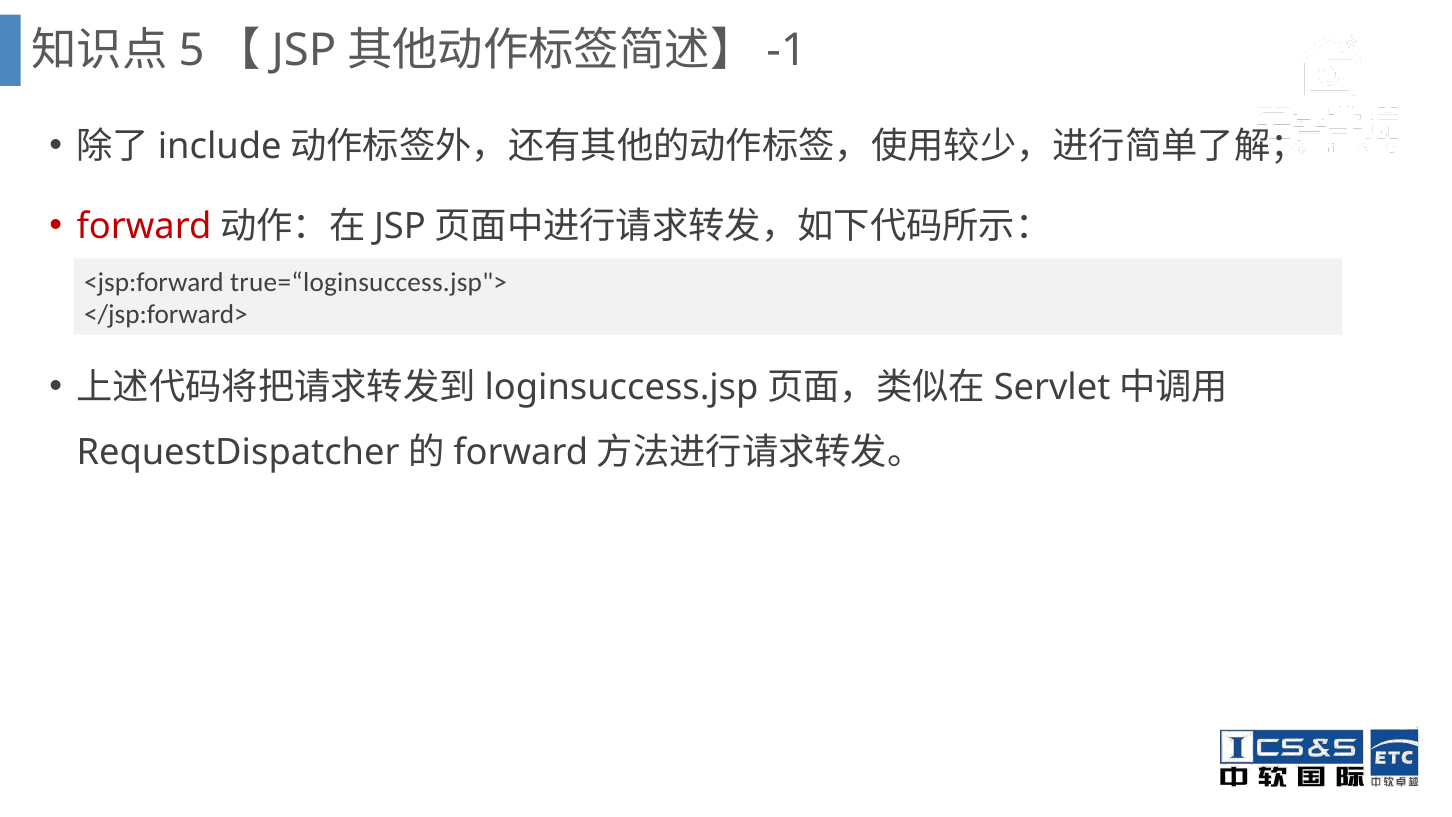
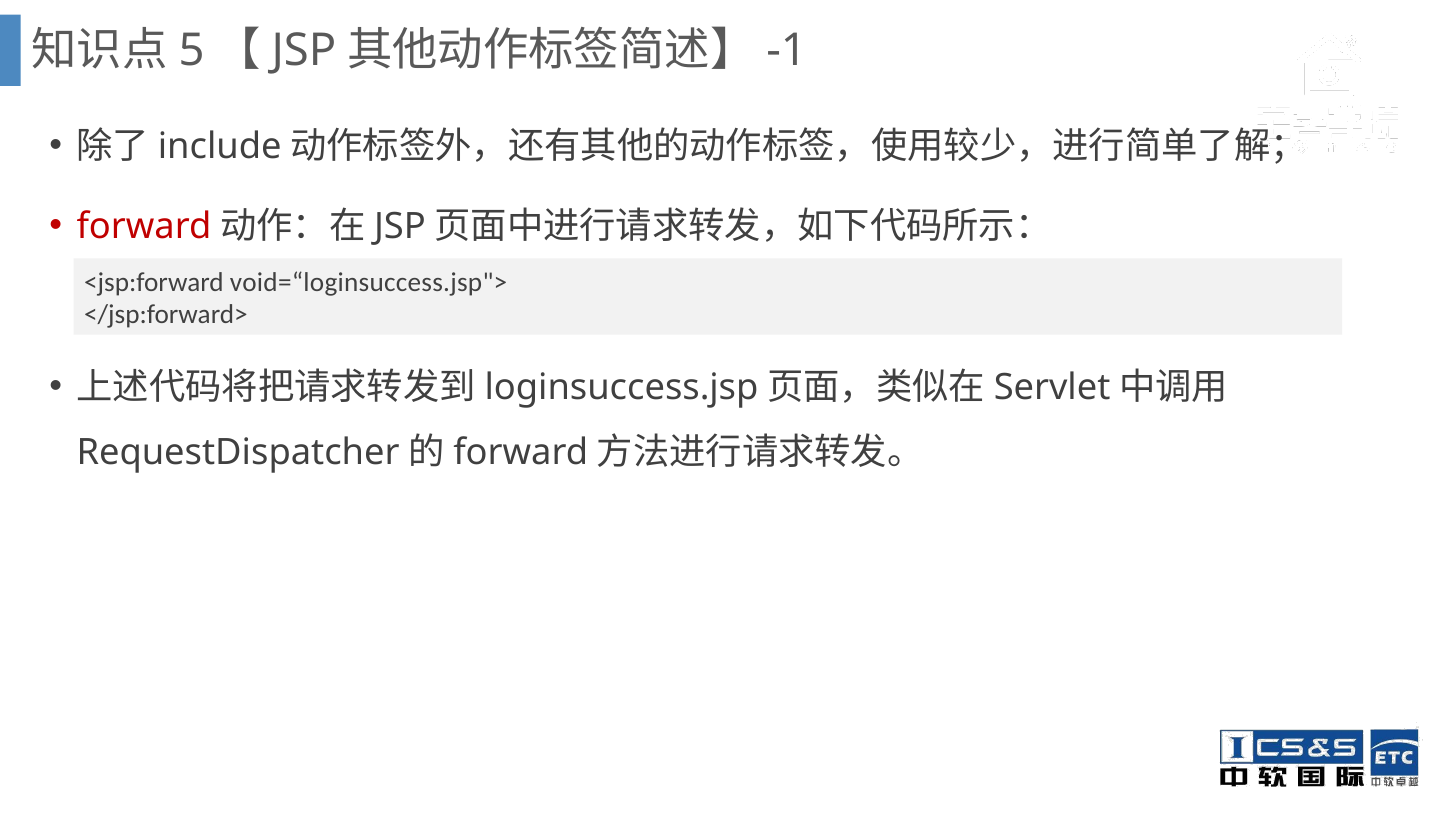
true=“loginsuccess.jsp">: true=“loginsuccess.jsp"> -> void=“loginsuccess.jsp">
